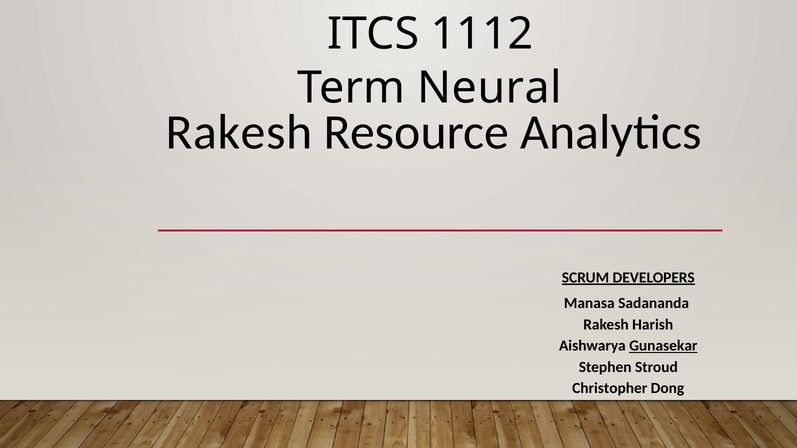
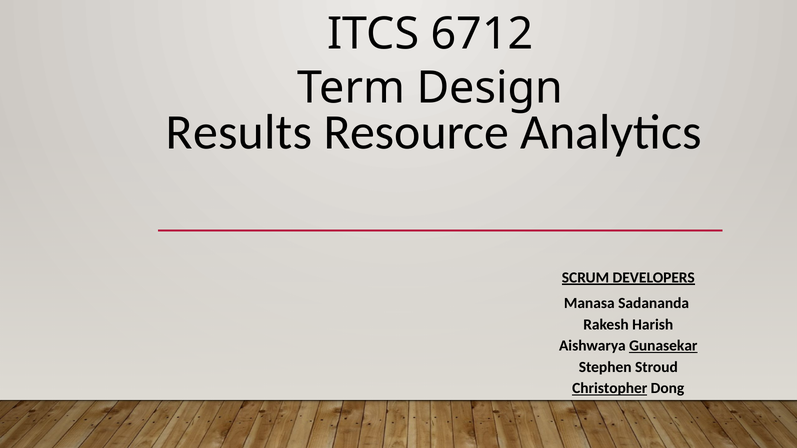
1112: 1112 -> 6712
Neural: Neural -> Design
Rakesh at (239, 132): Rakesh -> Results
Christopher underline: none -> present
